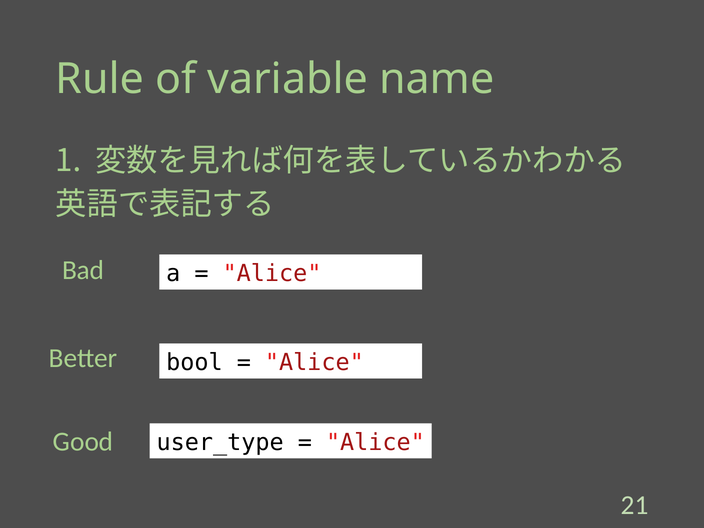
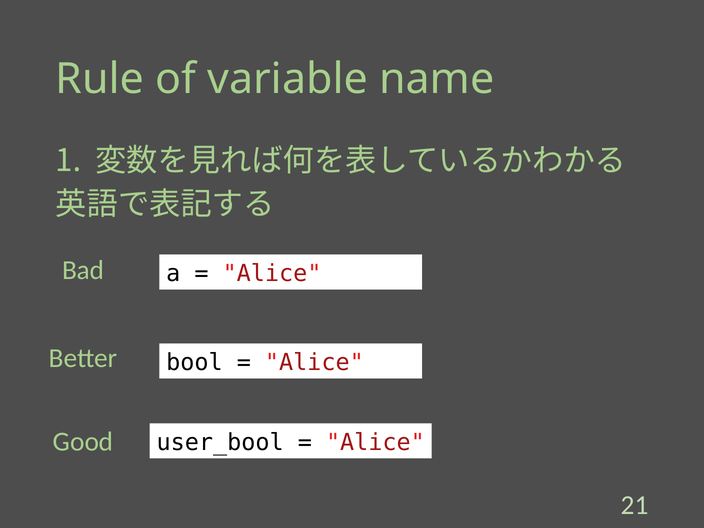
user_type: user_type -> user_bool
